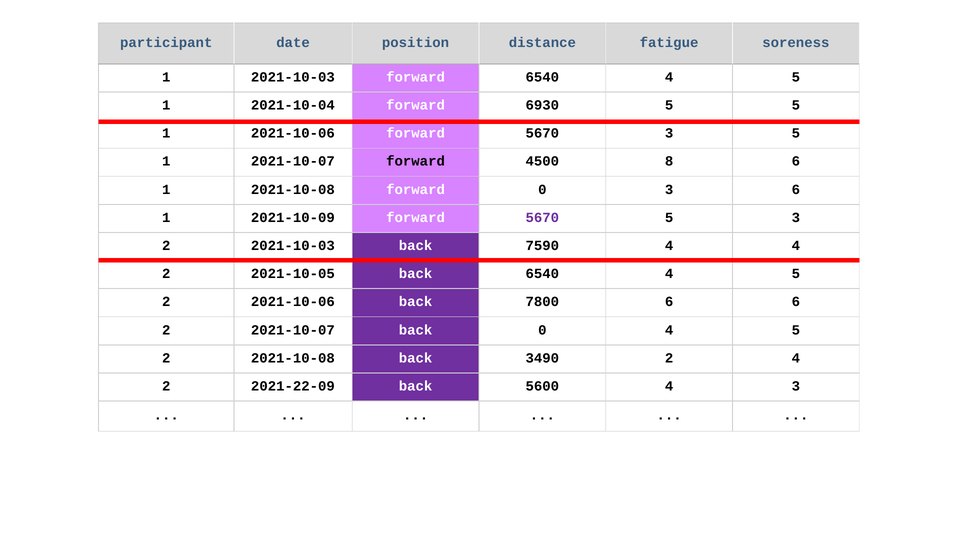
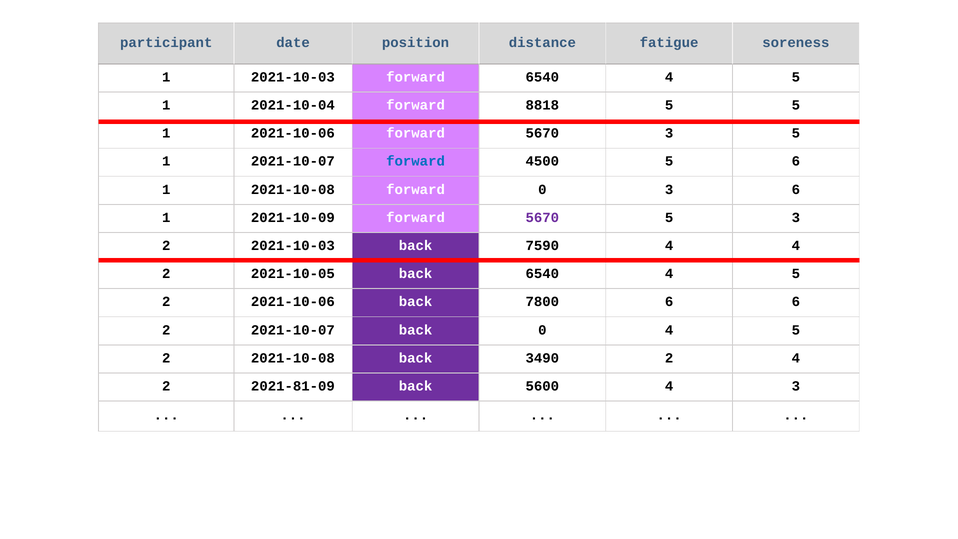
6930: 6930 -> 8818
forward at (416, 161) colour: black -> blue
4500 8: 8 -> 5
2021-22-09: 2021-22-09 -> 2021-81-09
